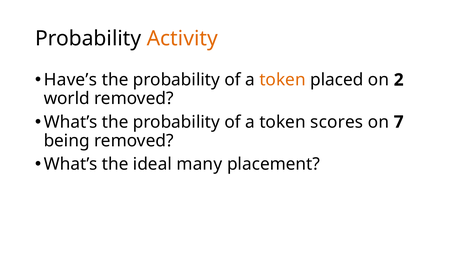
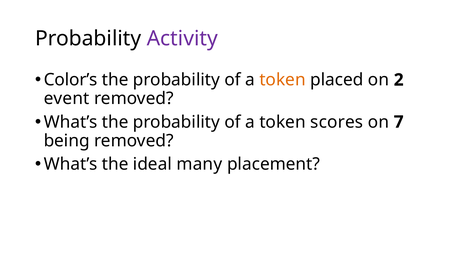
Activity colour: orange -> purple
Have’s: Have’s -> Color’s
world: world -> event
